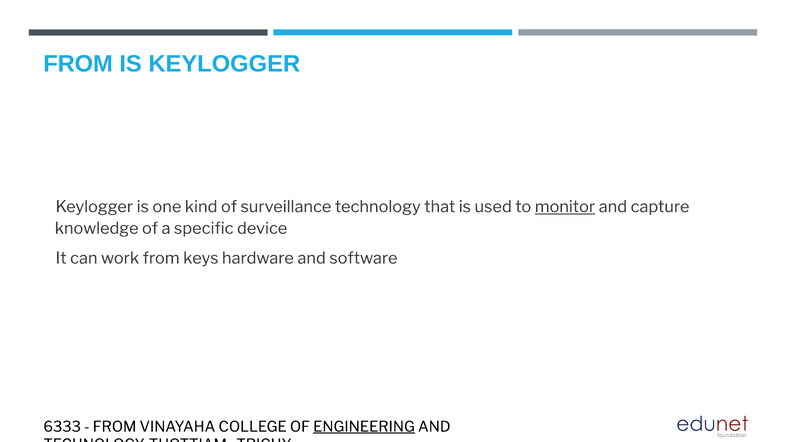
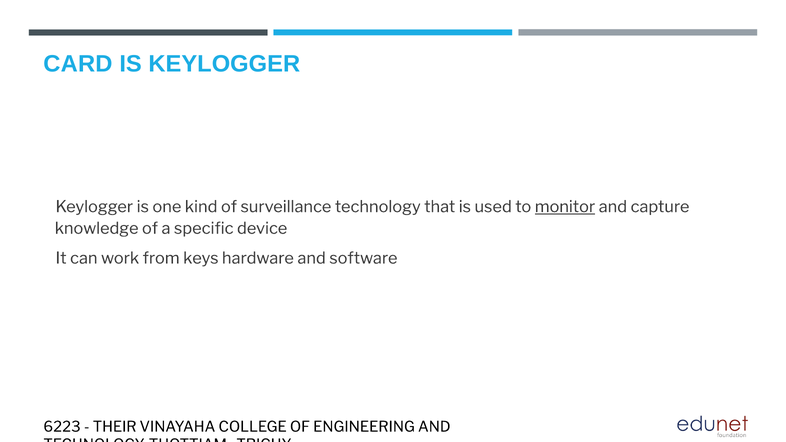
FROM at (78, 64): FROM -> CARD
6333: 6333 -> 6223
FROM at (115, 427): FROM -> THEIR
ENGINEERING underline: present -> none
